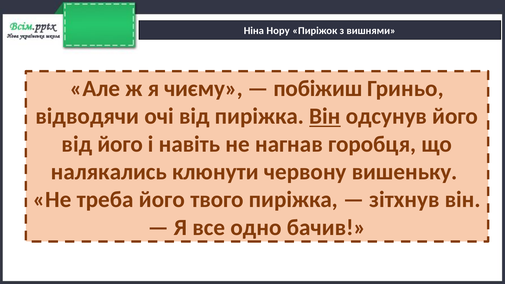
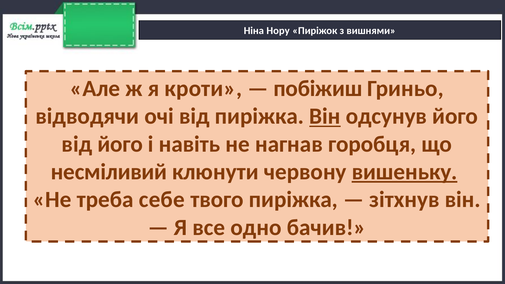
чиєму: чиєму -> кроти
налякались: налякались -> несміливий
вишеньку underline: none -> present
треба його: його -> себе
